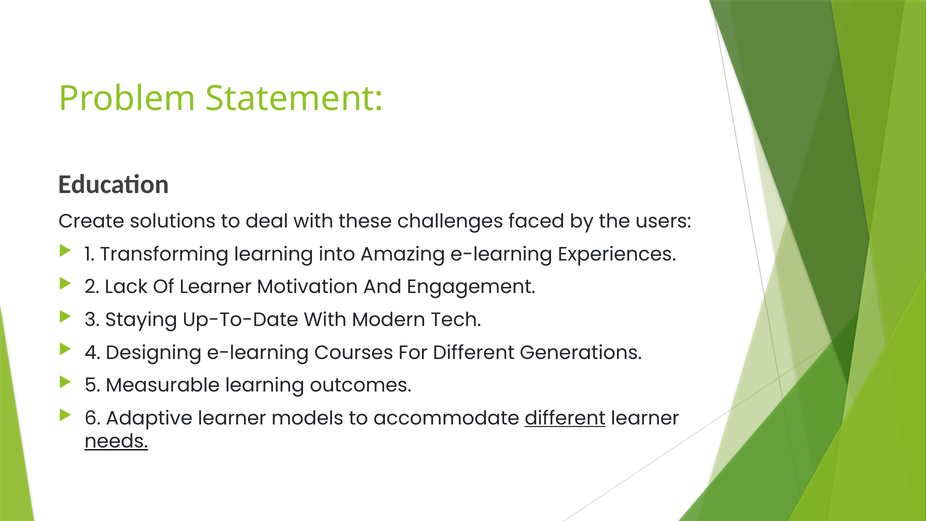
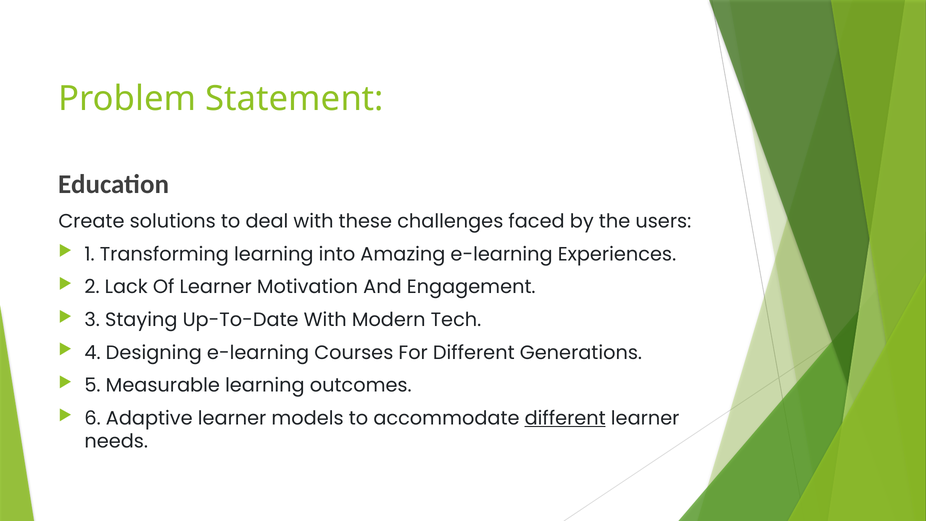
needs underline: present -> none
